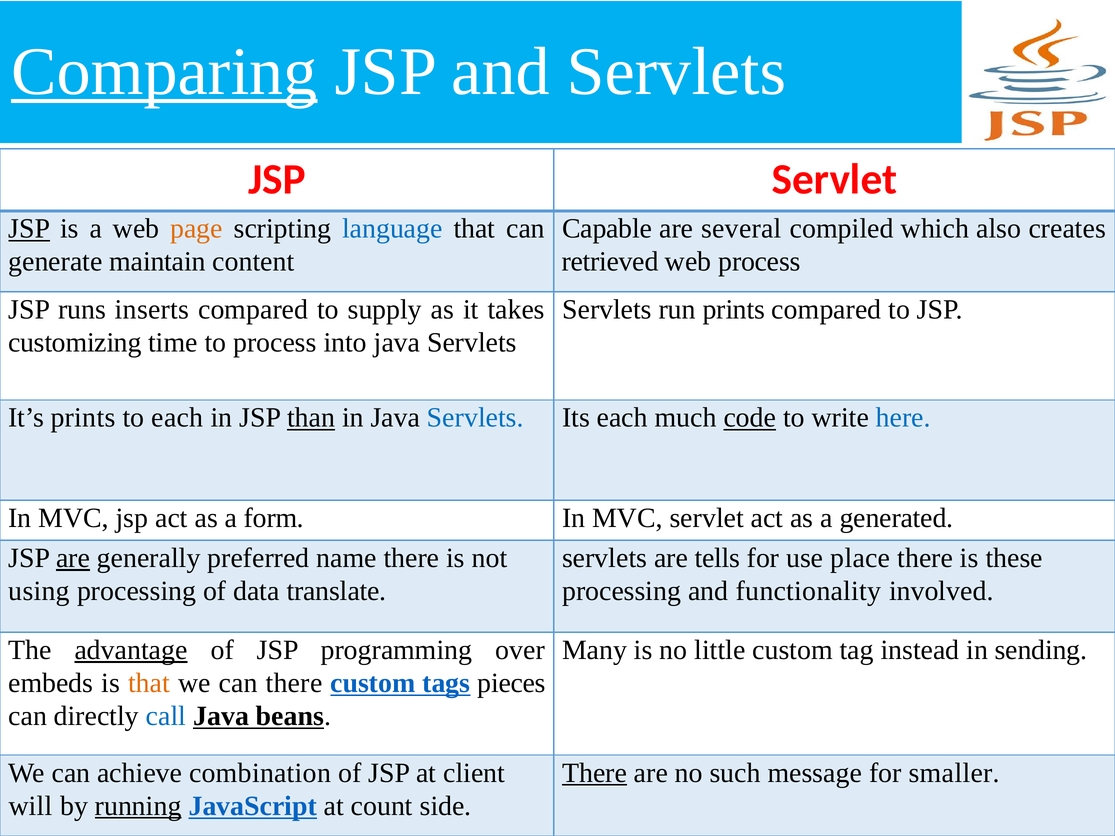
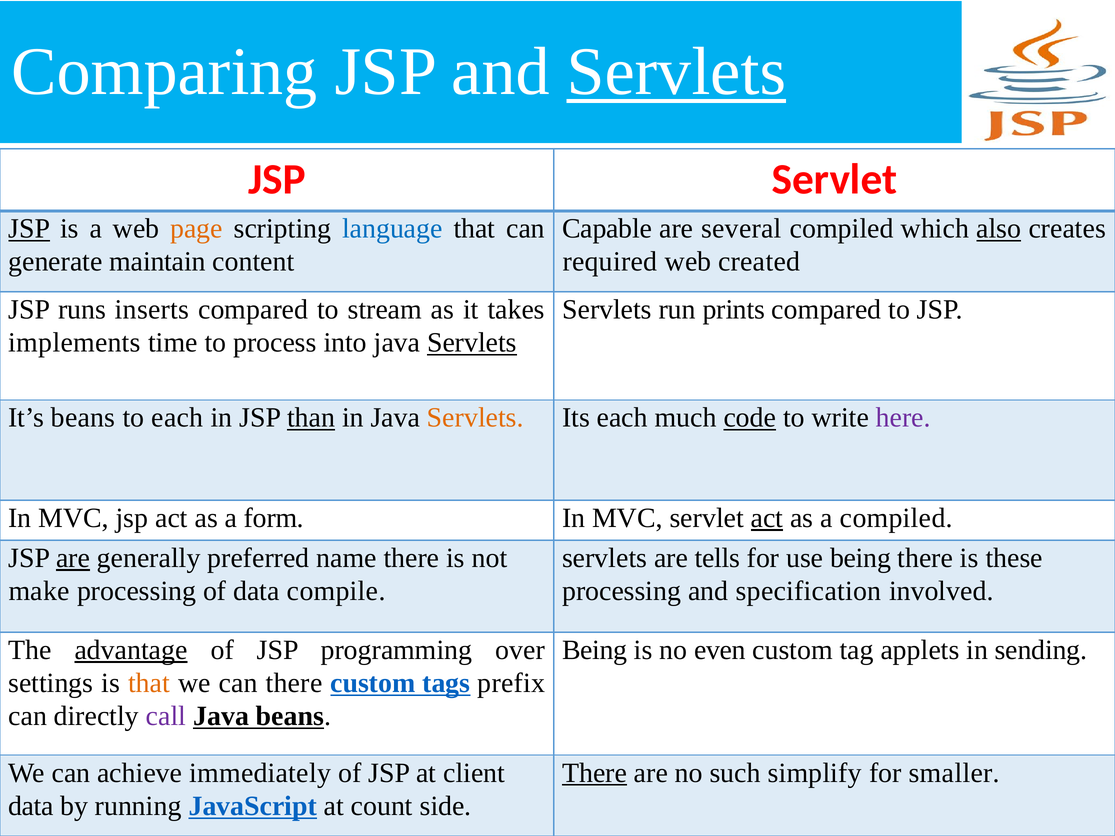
Comparing underline: present -> none
Servlets at (676, 72) underline: none -> present
also underline: none -> present
retrieved: retrieved -> required
web process: process -> created
supply: supply -> stream
customizing: customizing -> implements
Servlets at (472, 343) underline: none -> present
It’s prints: prints -> beans
Servlets at (475, 418) colour: blue -> orange
here colour: blue -> purple
act at (767, 518) underline: none -> present
a generated: generated -> compiled
use place: place -> being
using: using -> make
translate: translate -> compile
functionality: functionality -> specification
Many at (595, 650): Many -> Being
little: little -> even
instead: instead -> applets
embeds: embeds -> settings
pieces: pieces -> prefix
call colour: blue -> purple
combination: combination -> immediately
message: message -> simplify
will at (31, 806): will -> data
running underline: present -> none
